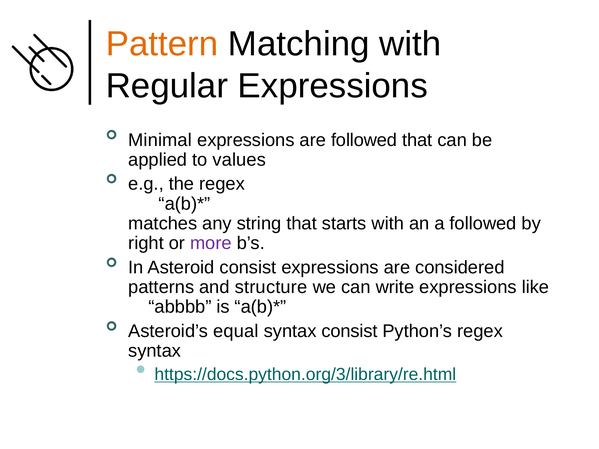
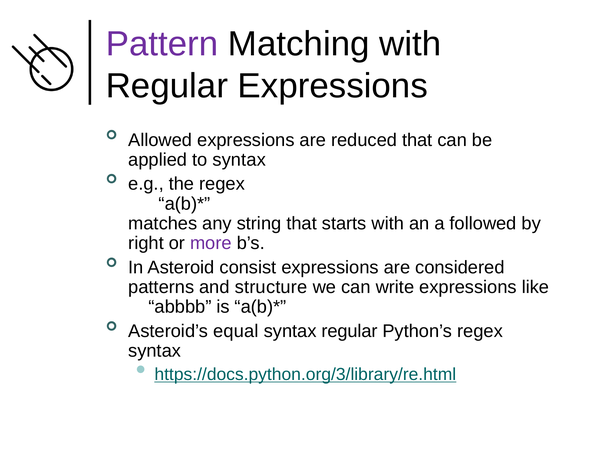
Pattern colour: orange -> purple
Minimal: Minimal -> Allowed
are followed: followed -> reduced
to values: values -> syntax
syntax consist: consist -> regular
